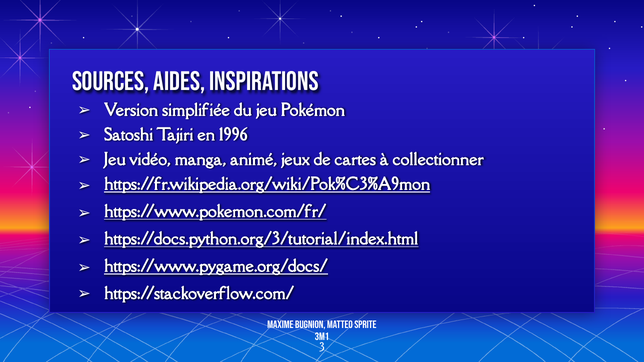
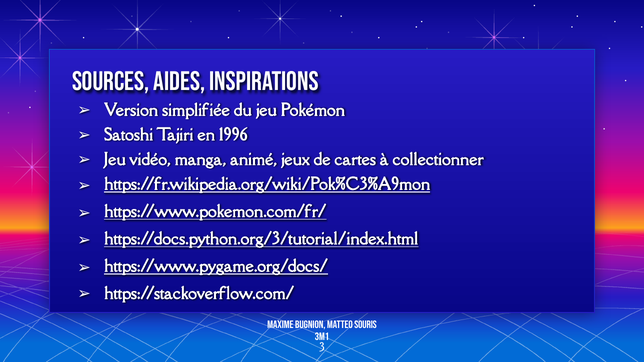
Sprite: Sprite -> Souris
